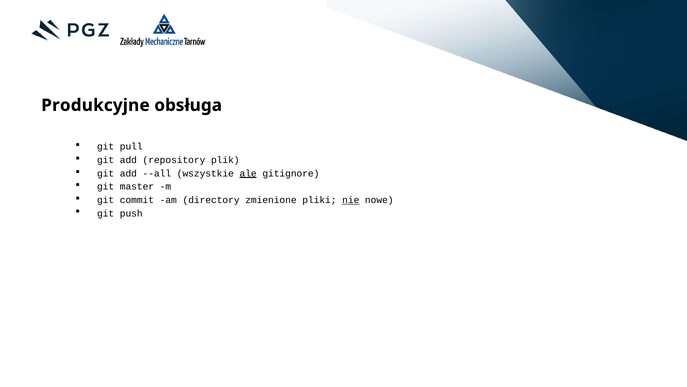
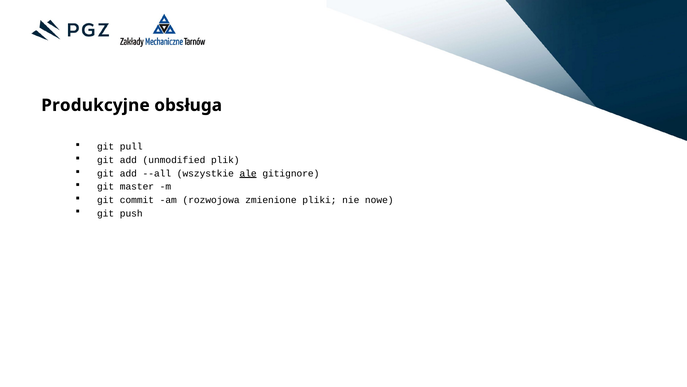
repository: repository -> unmodified
directory: directory -> rozwojowa
nie underline: present -> none
